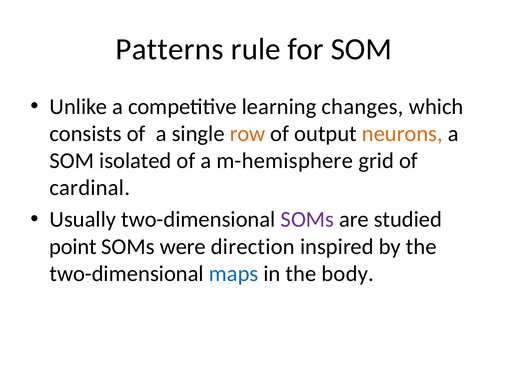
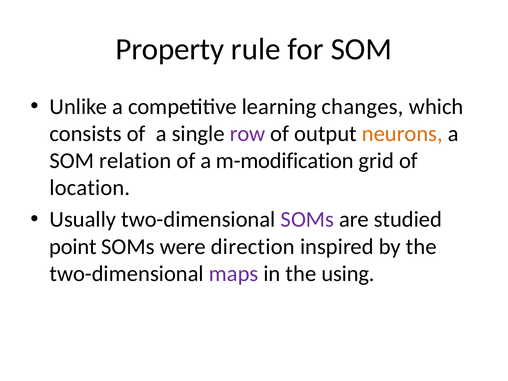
Patterns: Patterns -> Property
row colour: orange -> purple
isolated: isolated -> relation
m-hemisphere: m-hemisphere -> m-modification
cardinal: cardinal -> location
maps colour: blue -> purple
body: body -> using
